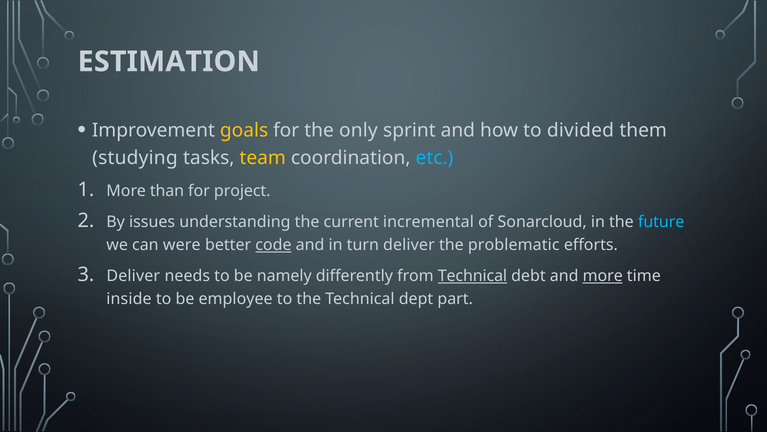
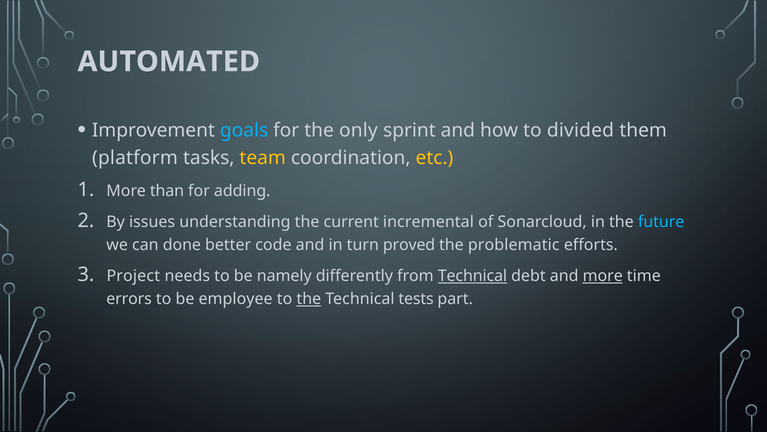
ESTIMATION: ESTIMATION -> AUTOMATED
goals colour: yellow -> light blue
studying: studying -> platform
etc colour: light blue -> yellow
project: project -> adding
were: were -> done
code underline: present -> none
turn deliver: deliver -> proved
Deliver at (133, 276): Deliver -> Project
inside: inside -> errors
the at (309, 299) underline: none -> present
dept: dept -> tests
